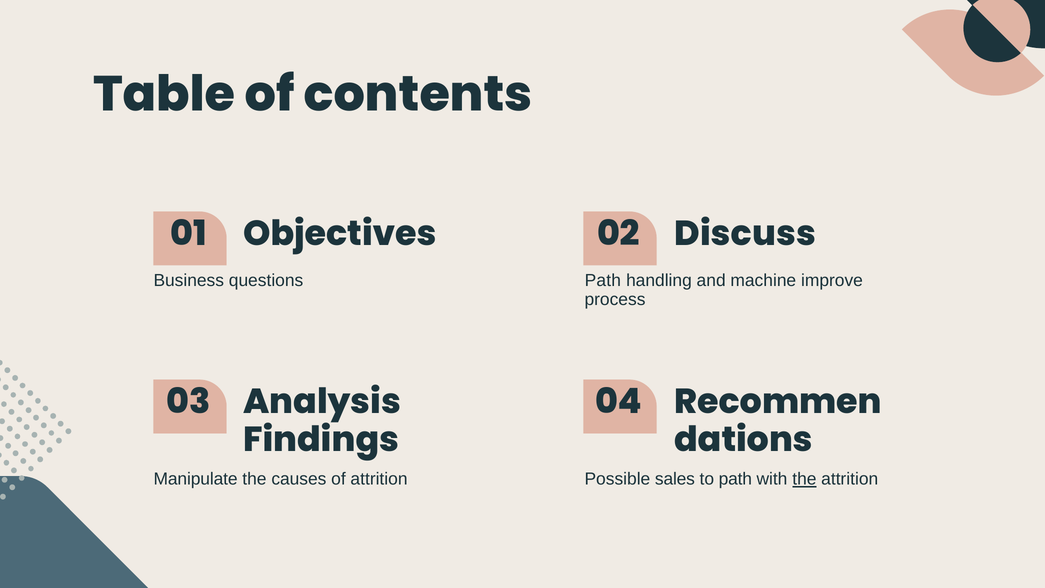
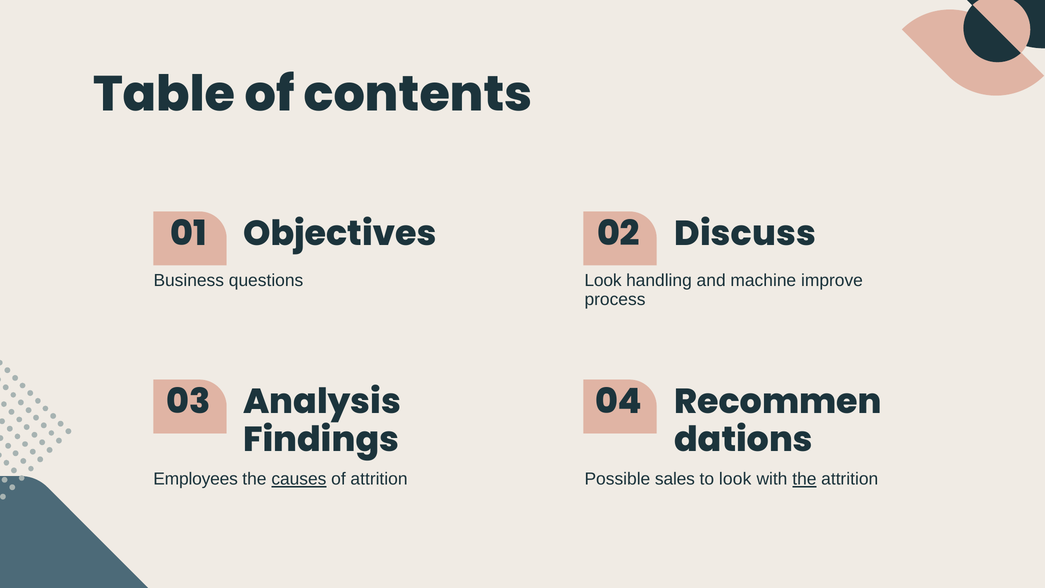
Path at (603, 281): Path -> Look
Manipulate: Manipulate -> Employees
causes underline: none -> present
to path: path -> look
